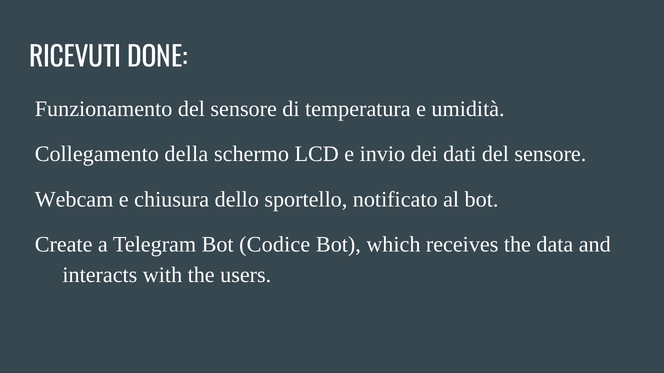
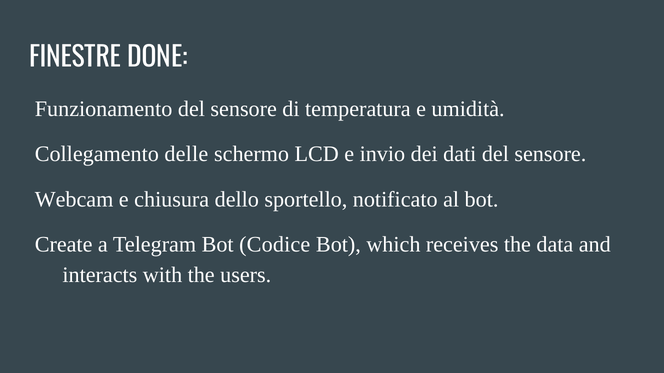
RICEVUTI: RICEVUTI -> FINESTRE
della: della -> delle
